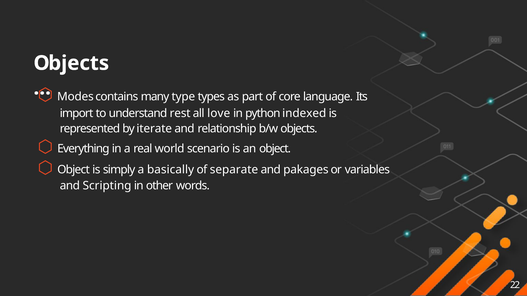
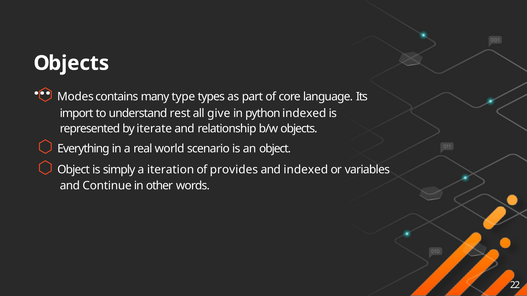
love: love -> give
basically: basically -> iteration
separate: separate -> provides
and pakages: pakages -> indexed
Scripting: Scripting -> Continue
